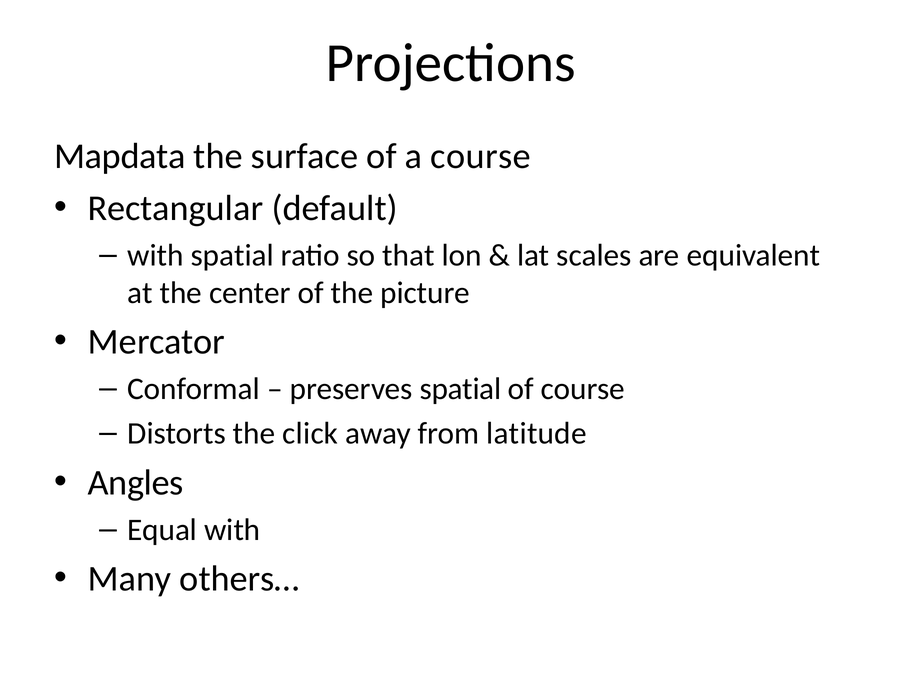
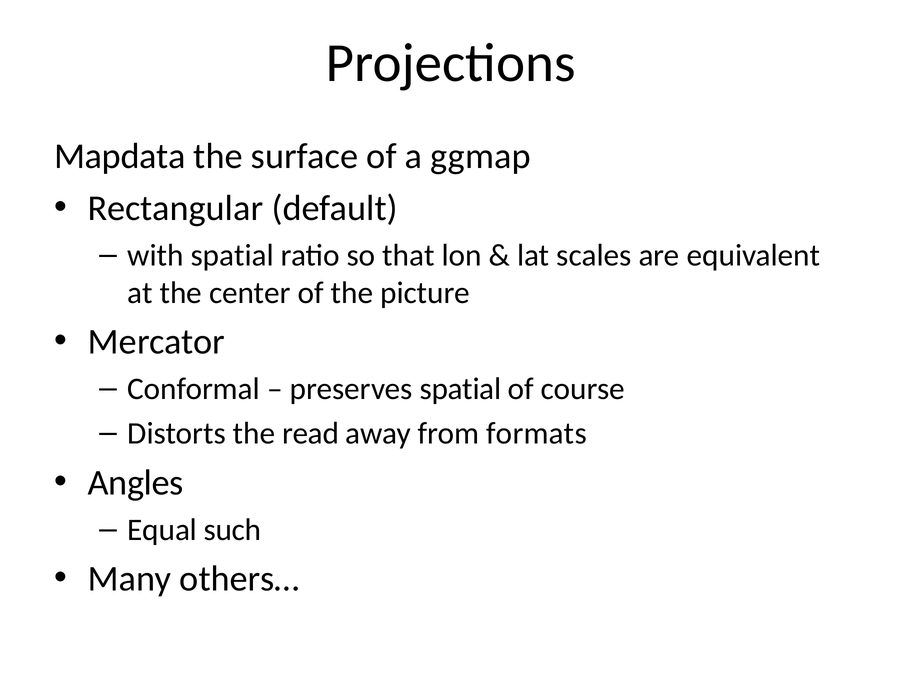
a course: course -> ggmap
click: click -> read
latitude: latitude -> formats
Equal with: with -> such
